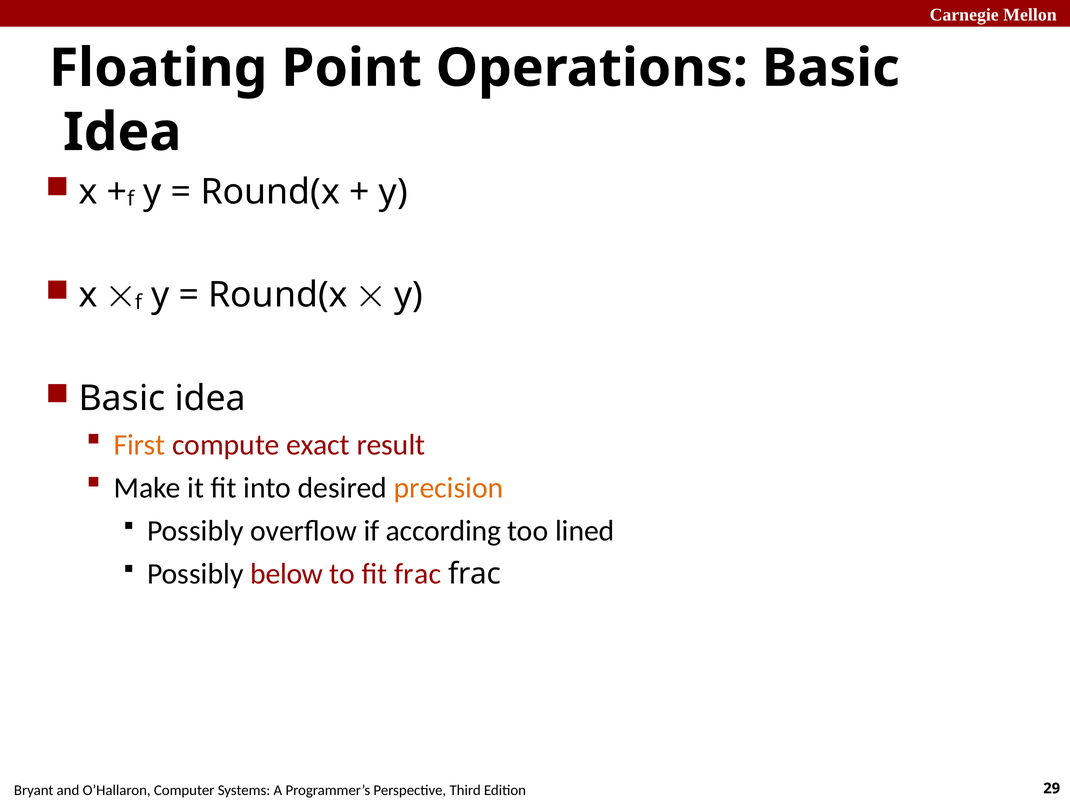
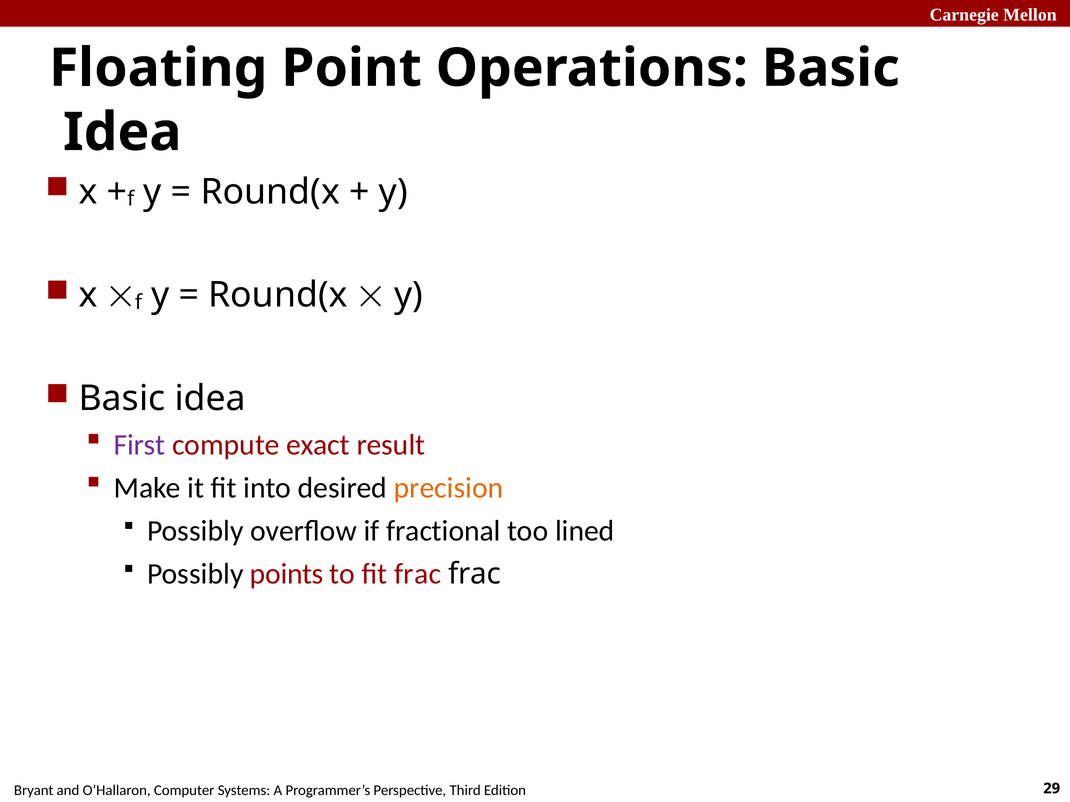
First colour: orange -> purple
according: according -> fractional
below: below -> points
